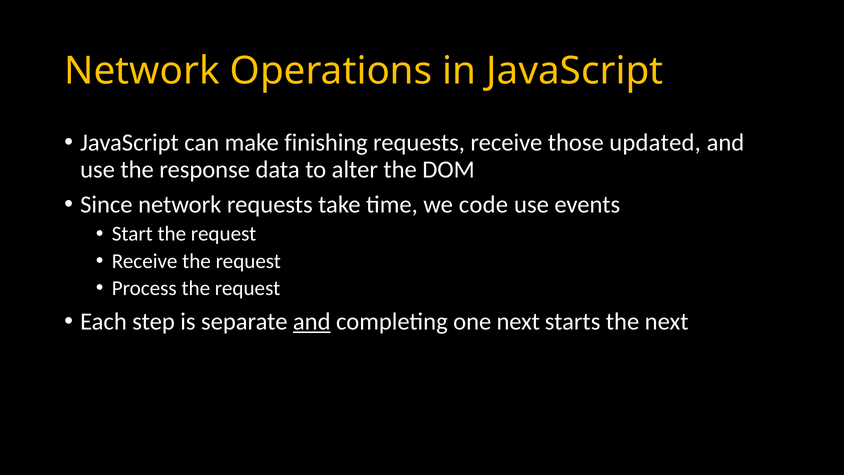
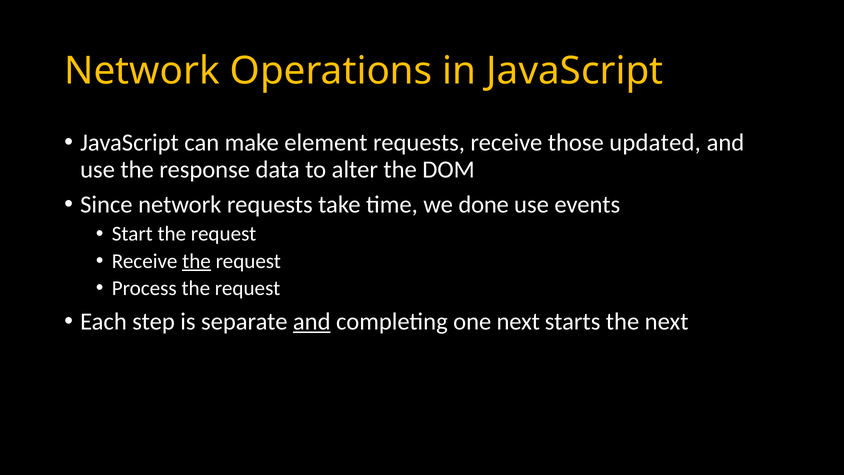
finishing: finishing -> element
code: code -> done
the at (197, 261) underline: none -> present
